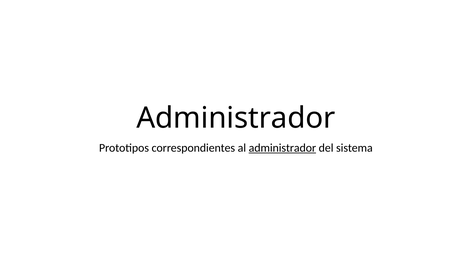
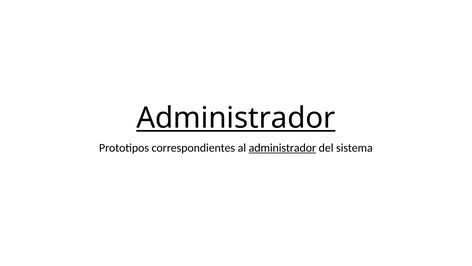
Administrador at (236, 118) underline: none -> present
